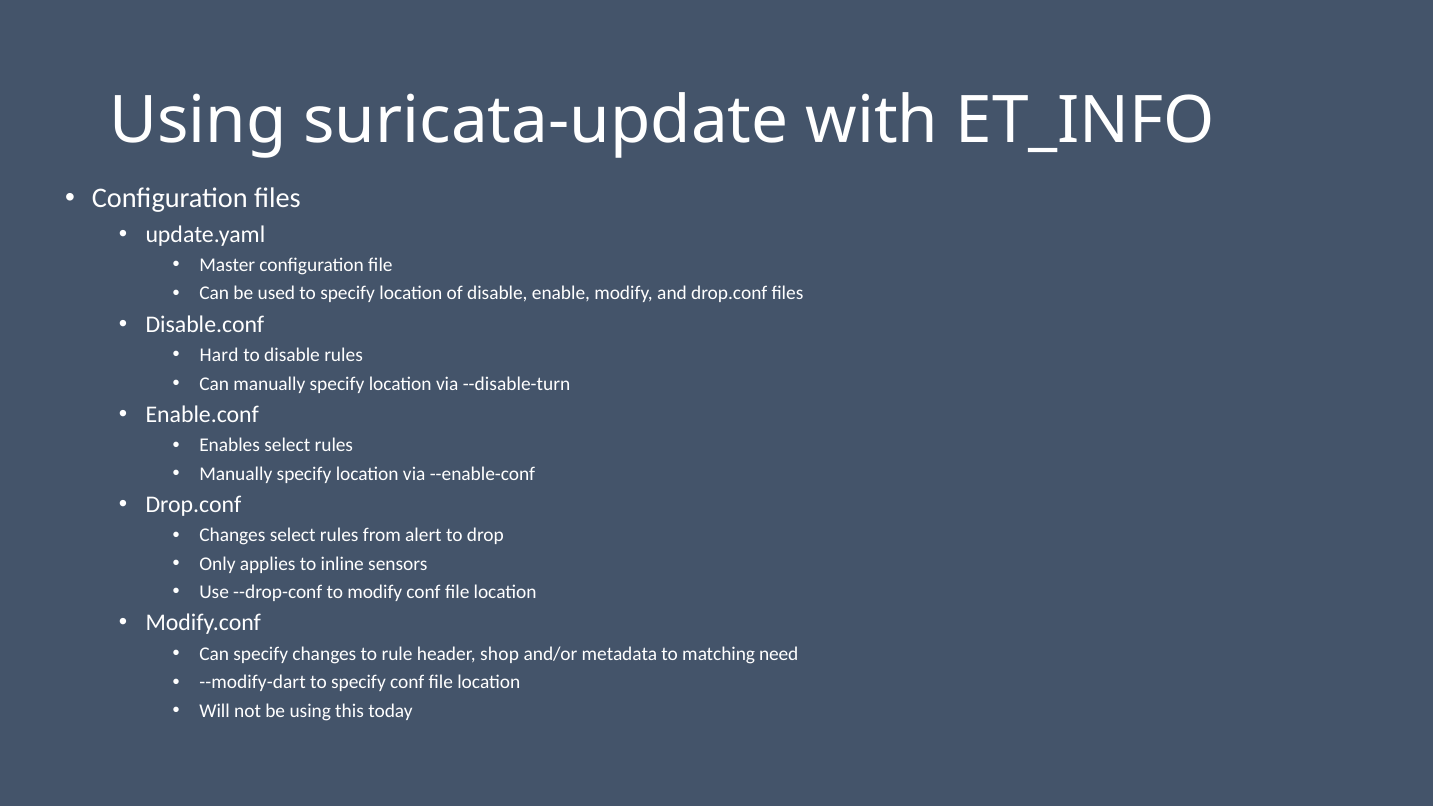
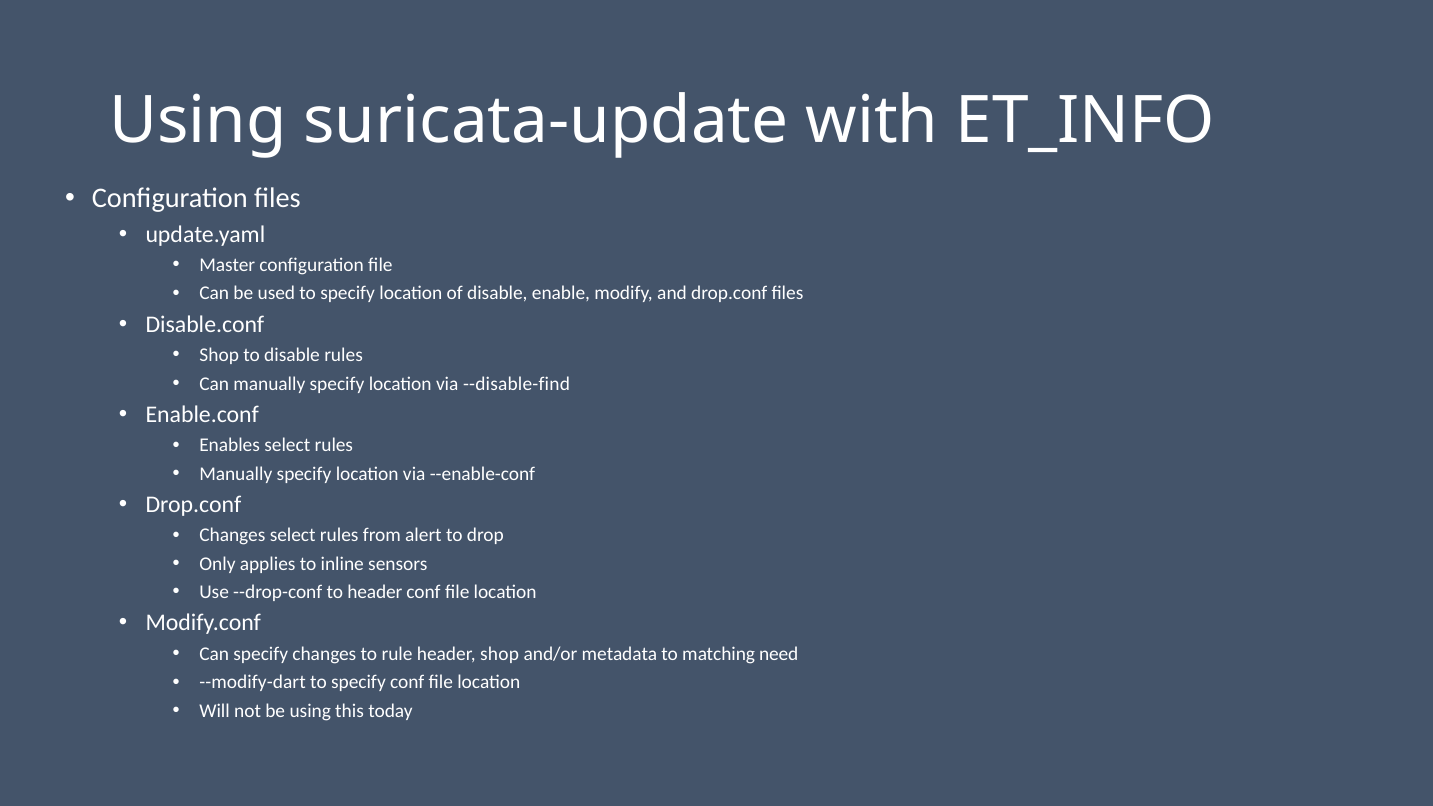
Hard at (219, 355): Hard -> Shop
--disable-turn: --disable-turn -> --disable-find
to modify: modify -> header
